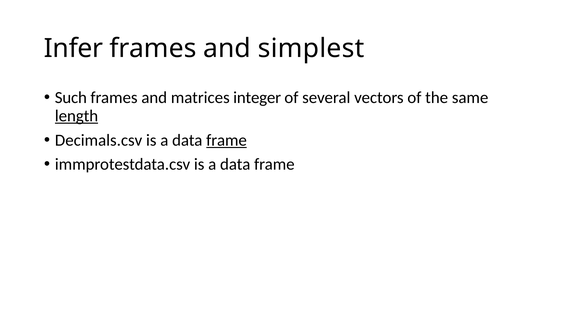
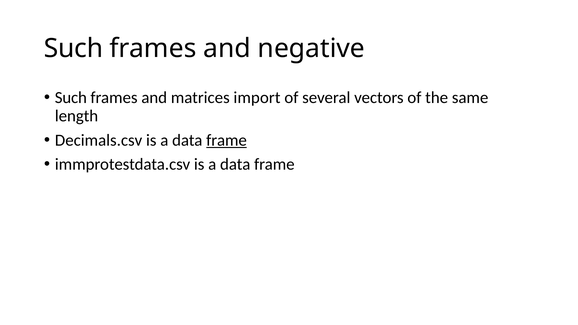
Infer at (73, 49): Infer -> Such
simplest: simplest -> negative
integer: integer -> import
length underline: present -> none
